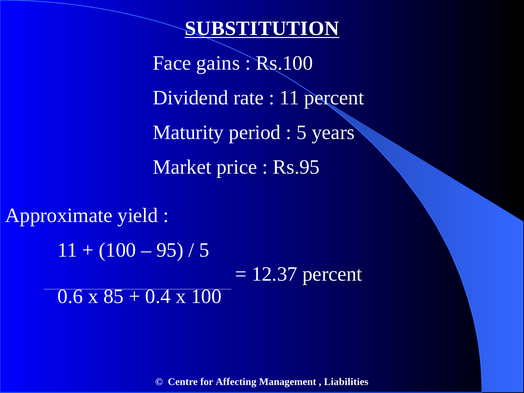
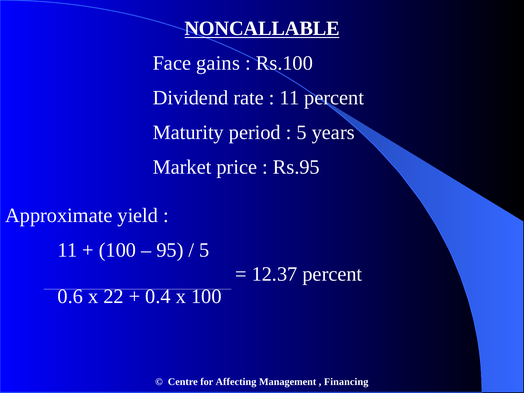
SUBSTITUTION: SUBSTITUTION -> NONCALLABLE
85: 85 -> 22
Liabilities: Liabilities -> Financing
